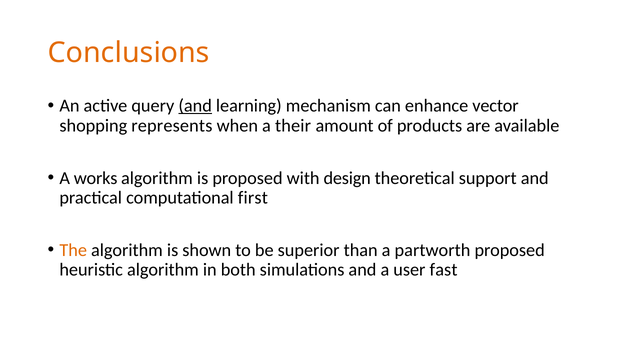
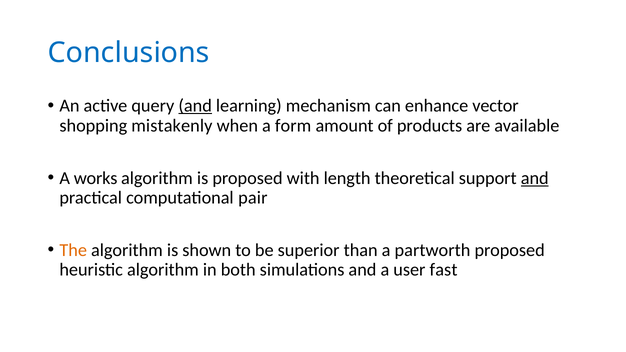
Conclusions colour: orange -> blue
represents: represents -> mistakenly
their: their -> form
design: design -> length
and at (535, 178) underline: none -> present
first: first -> pair
